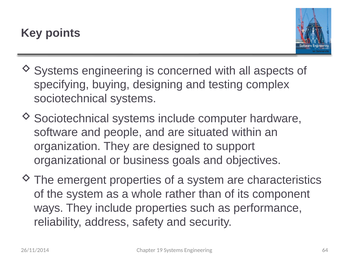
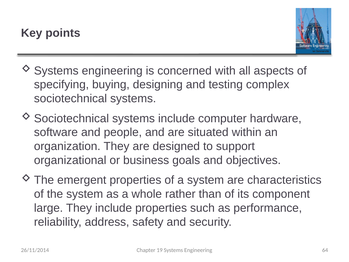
ways: ways -> large
